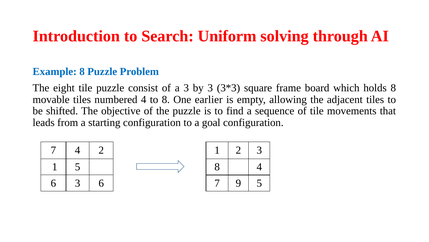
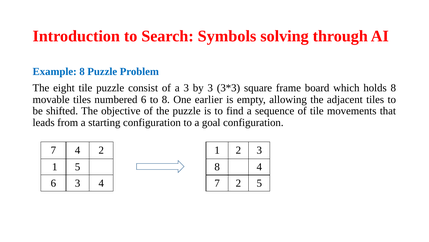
Uniform: Uniform -> Symbols
numbered 4: 4 -> 6
3 6: 6 -> 4
7 9: 9 -> 2
